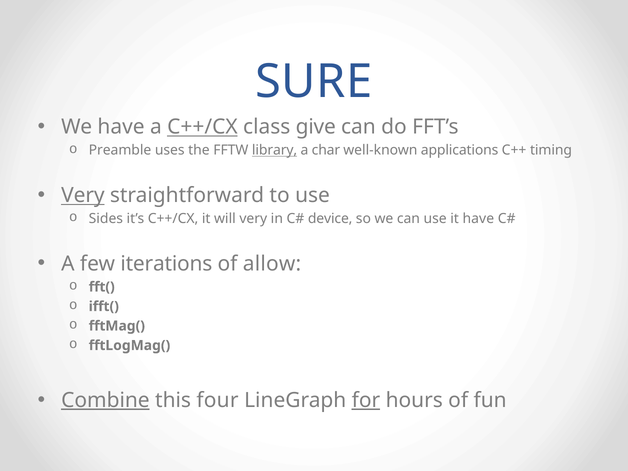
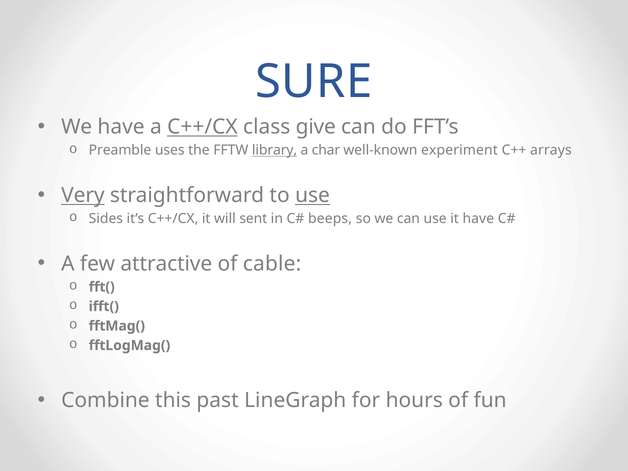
applications: applications -> experiment
timing: timing -> arrays
use at (313, 195) underline: none -> present
will very: very -> sent
device: device -> beeps
iterations: iterations -> attractive
allow: allow -> cable
Combine underline: present -> none
four: four -> past
for underline: present -> none
